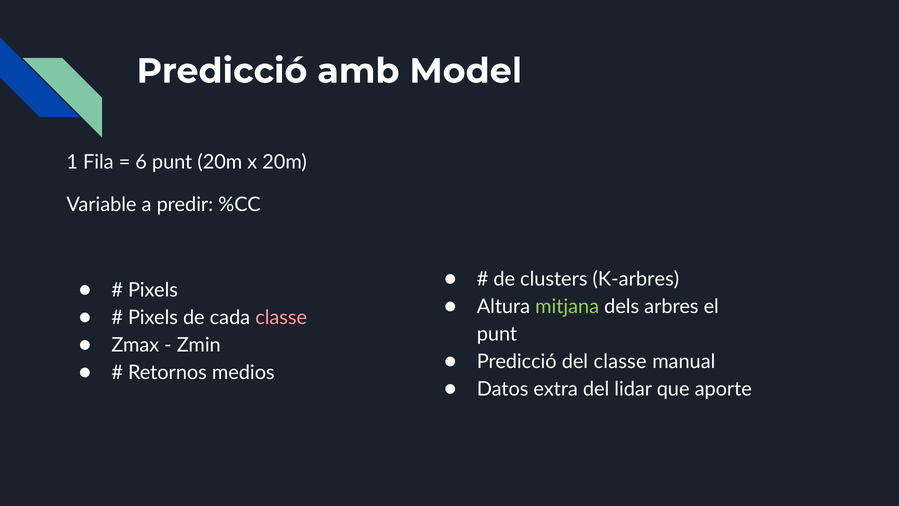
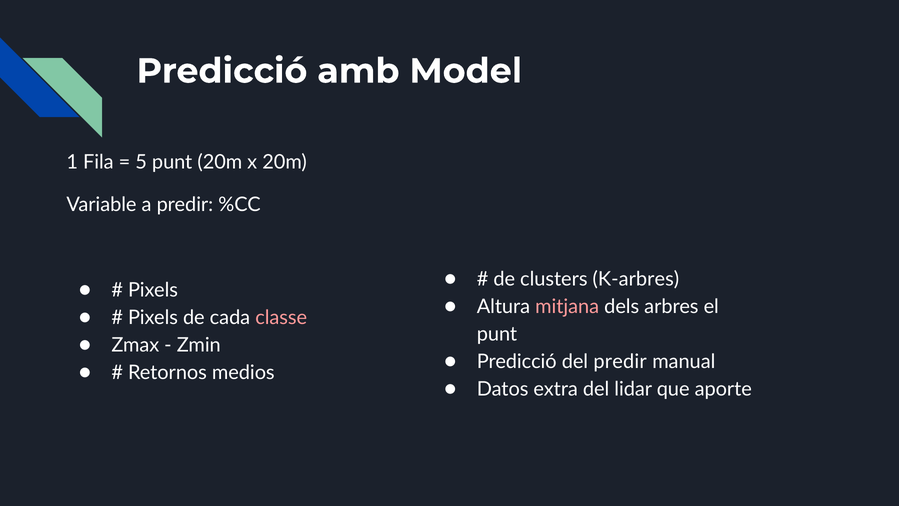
6: 6 -> 5
mitjana colour: light green -> pink
del classe: classe -> predir
